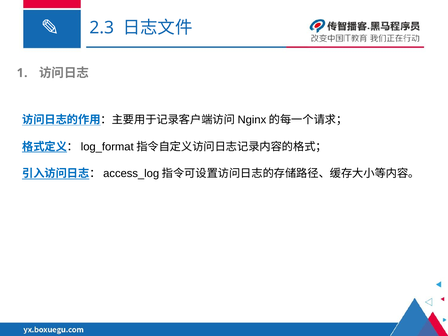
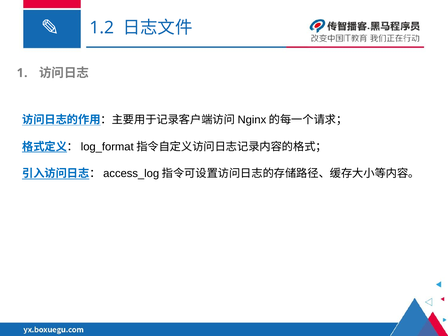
2.3: 2.3 -> 1.2
